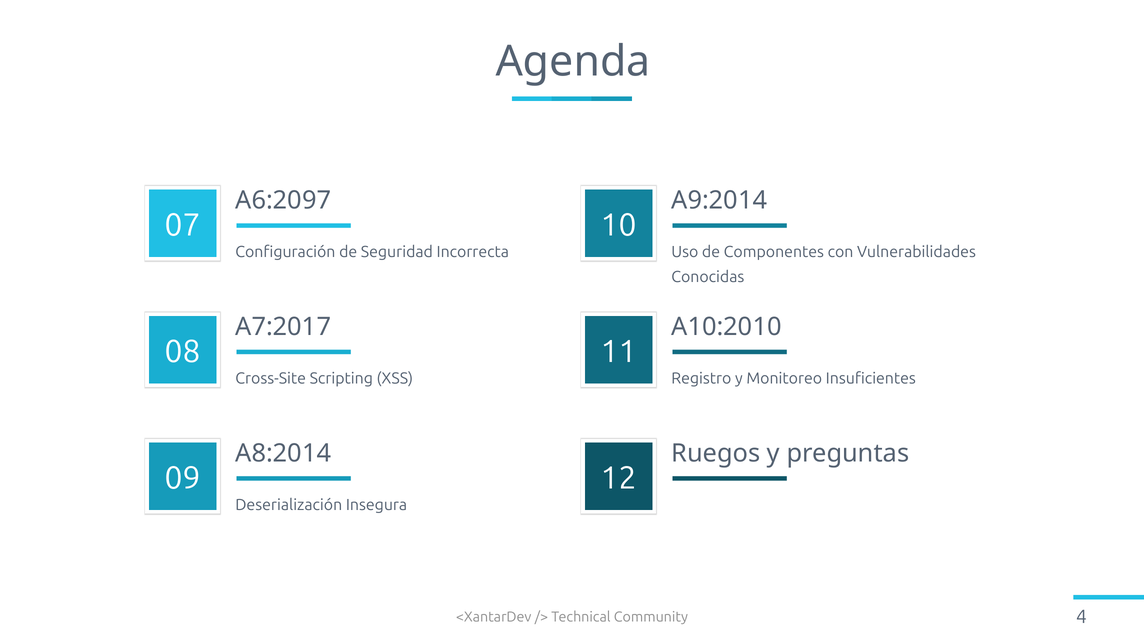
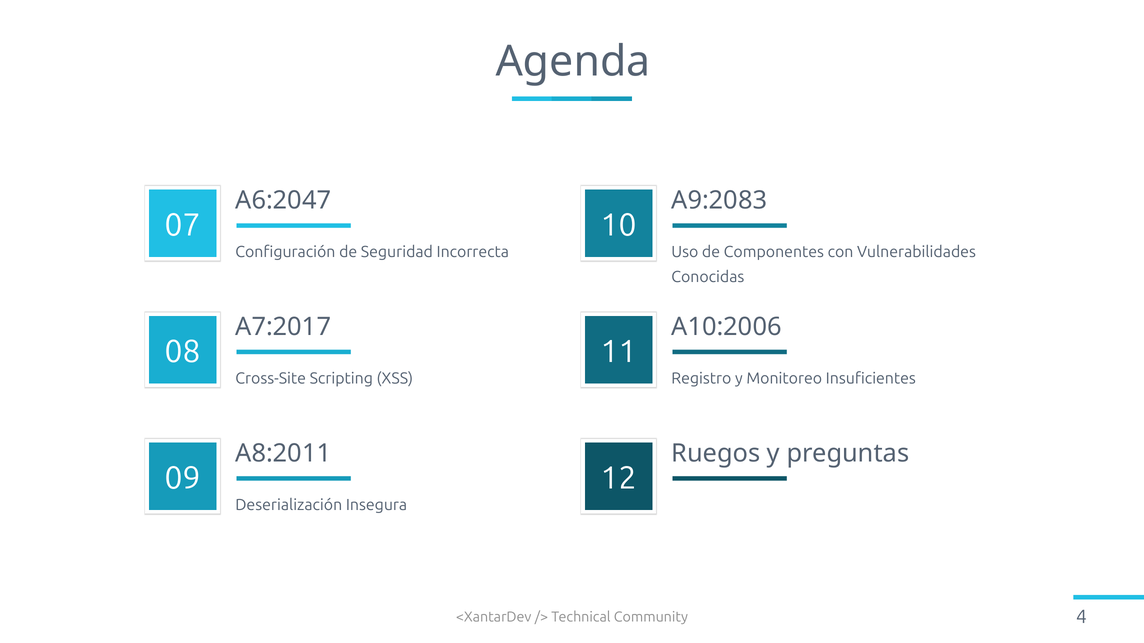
A6:2097: A6:2097 -> A6:2047
A9:2014: A9:2014 -> A9:2083
A10:2010: A10:2010 -> A10:2006
A8:2014: A8:2014 -> A8:2011
